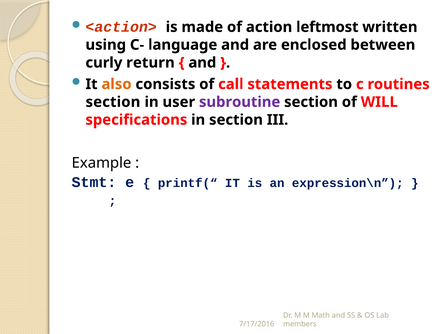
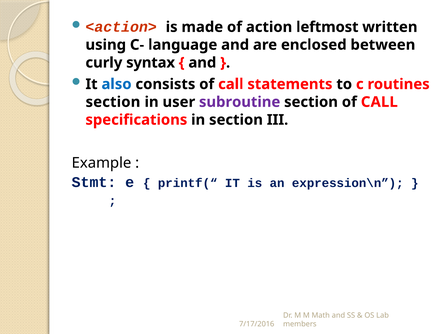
return: return -> syntax
also colour: orange -> blue
section of WILL: WILL -> CALL
